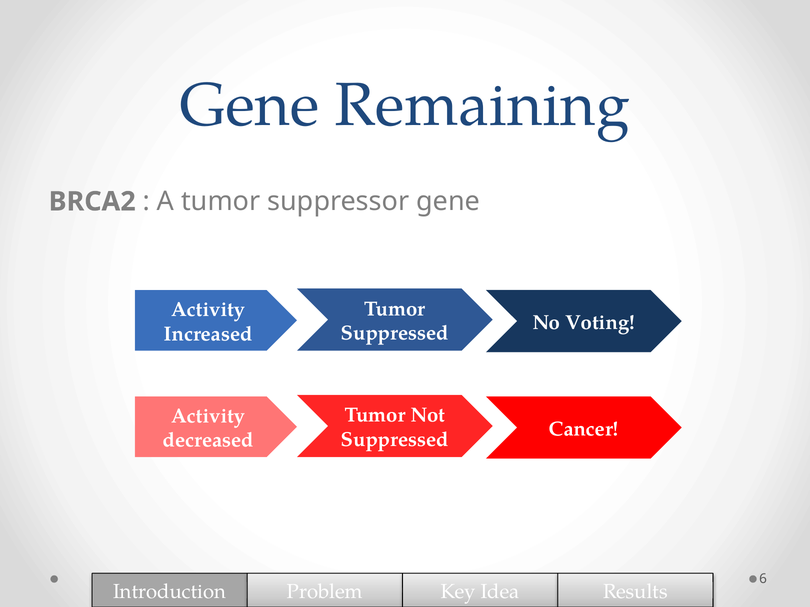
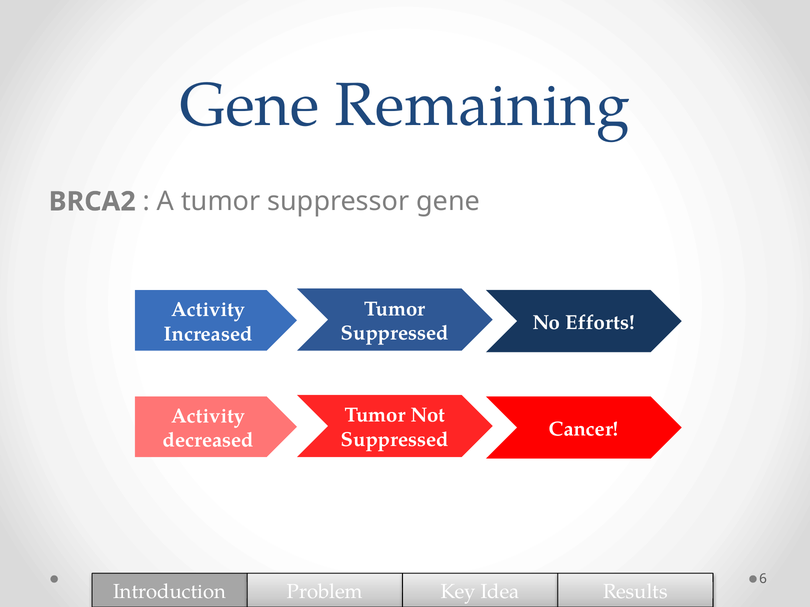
Voting: Voting -> Efforts
